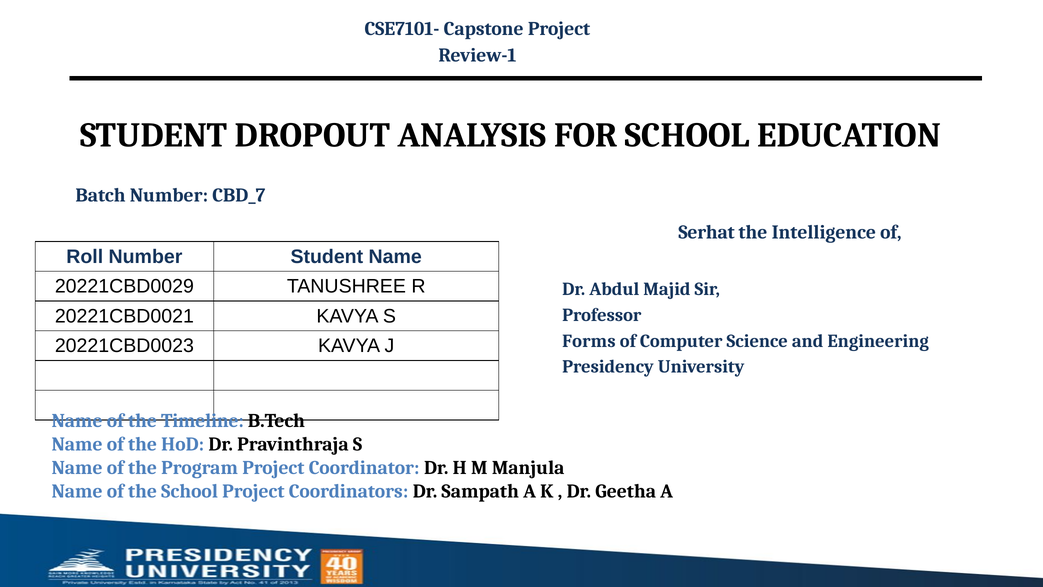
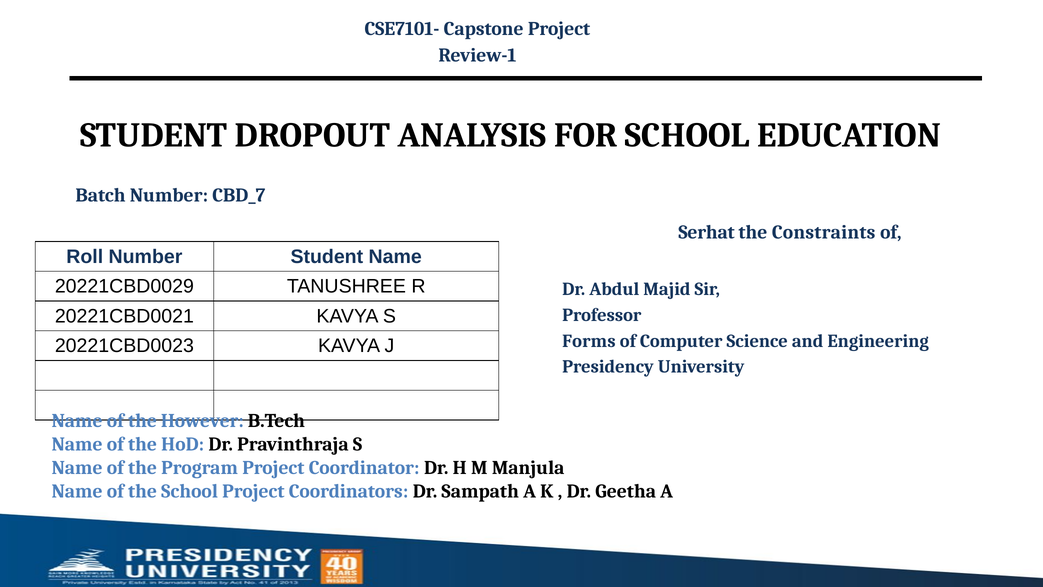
Intelligence: Intelligence -> Constraints
Timeline: Timeline -> However
